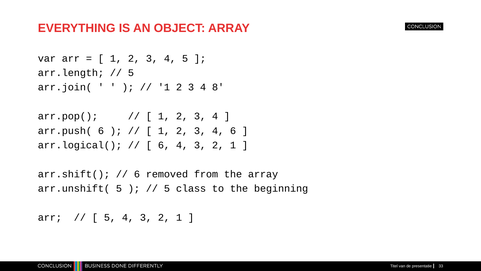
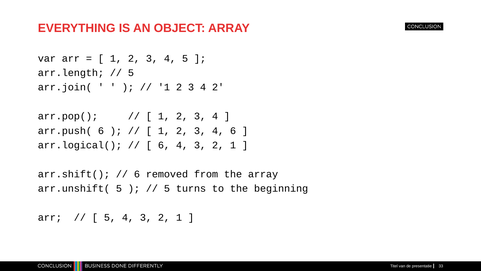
4 8: 8 -> 2
class: class -> turns
